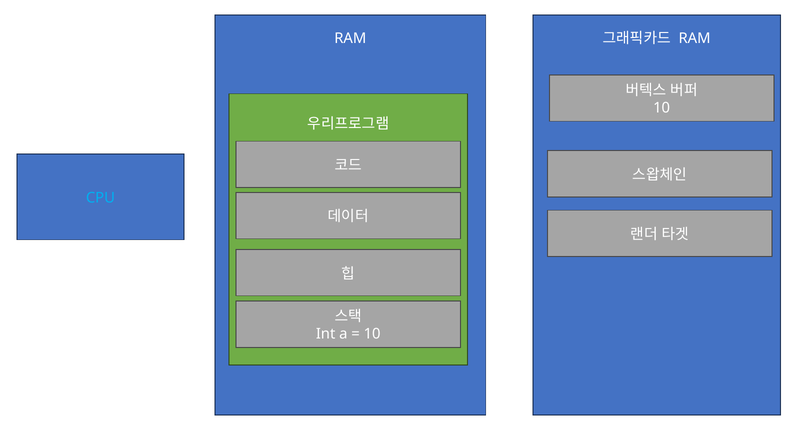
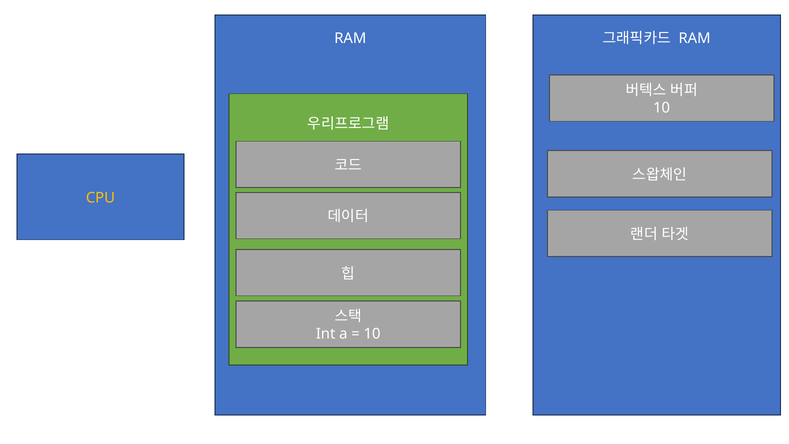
CPU colour: light blue -> yellow
